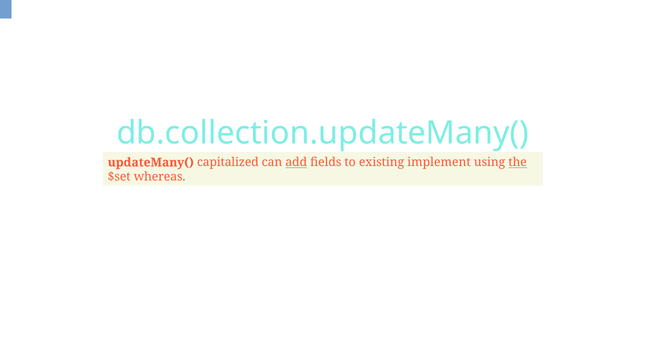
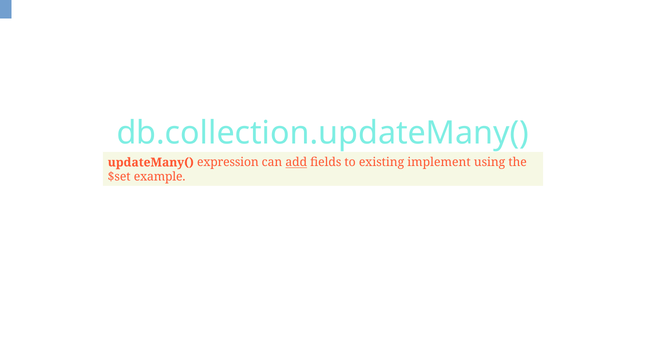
capitalized: capitalized -> expression
the underline: present -> none
whereas: whereas -> example
